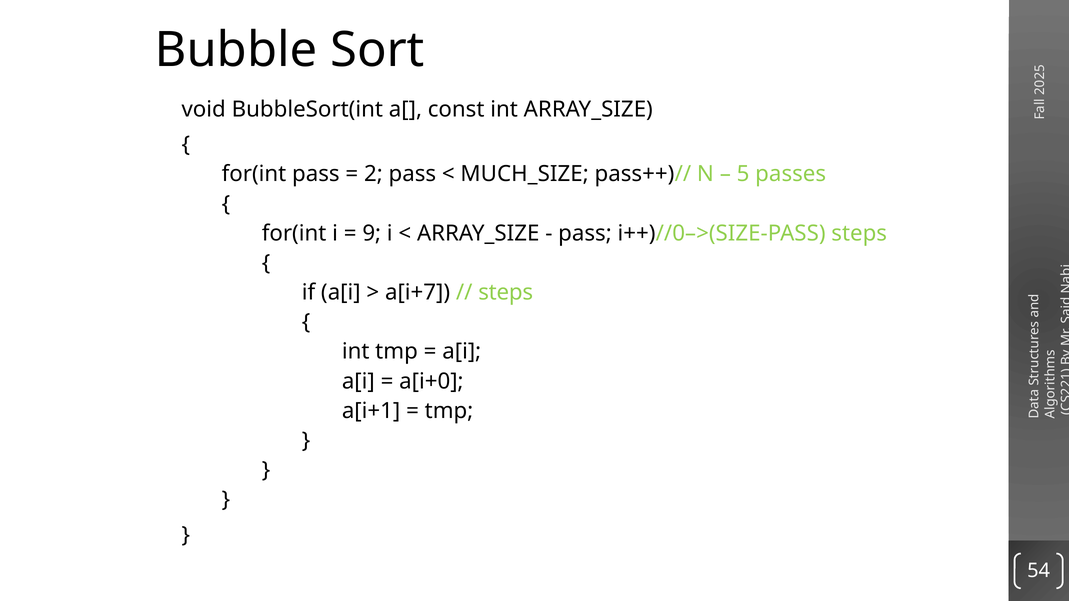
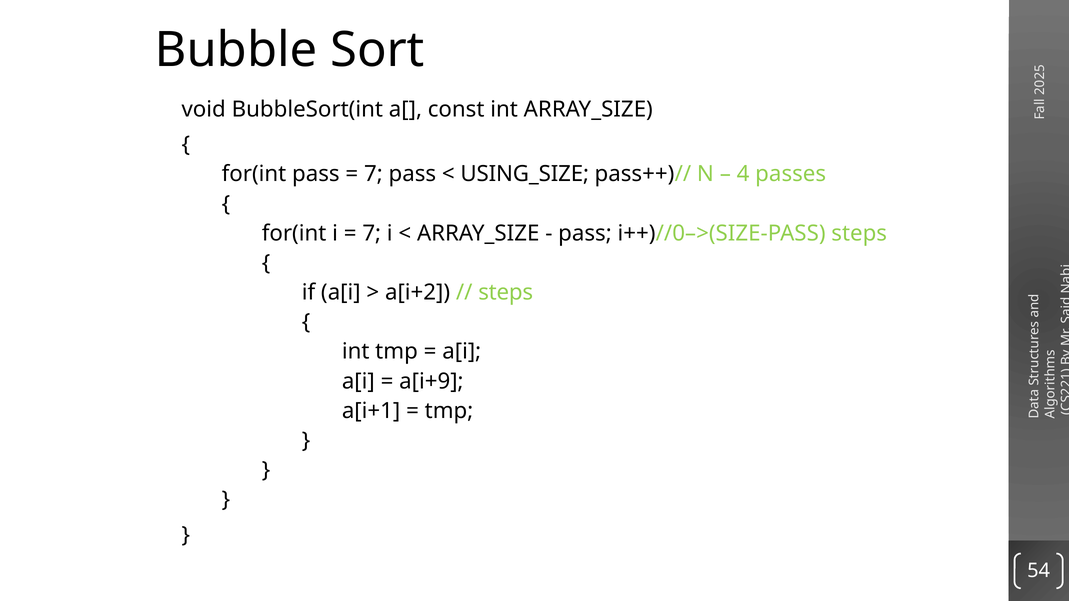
2 at (373, 174): 2 -> 7
MUCH_SIZE: MUCH_SIZE -> USING_SIZE
5 at (743, 174): 5 -> 4
9 at (372, 233): 9 -> 7
a[i+7: a[i+7 -> a[i+2
a[i+0: a[i+0 -> a[i+9
